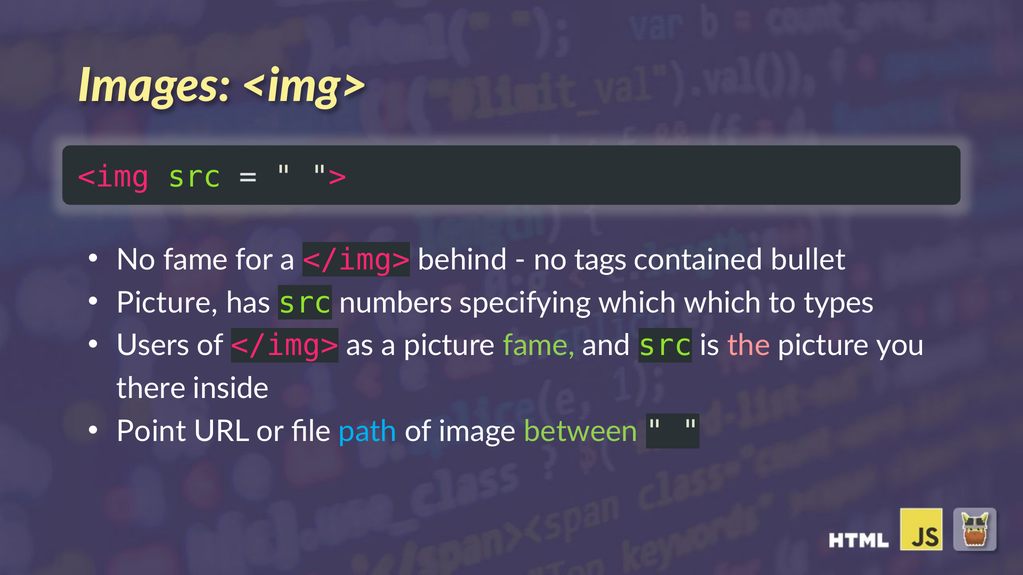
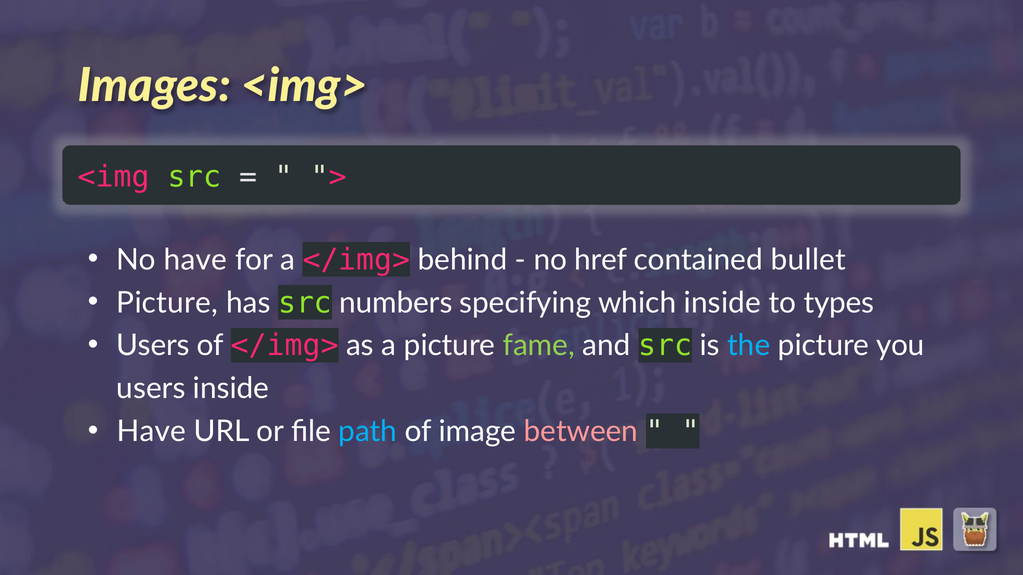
No fame: fame -> have
tags: tags -> href
which which: which -> inside
the colour: pink -> light blue
there at (151, 389): there -> users
Point at (151, 432): Point -> Have
between colour: light green -> pink
